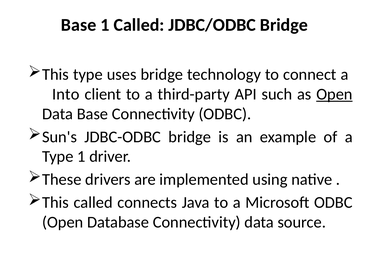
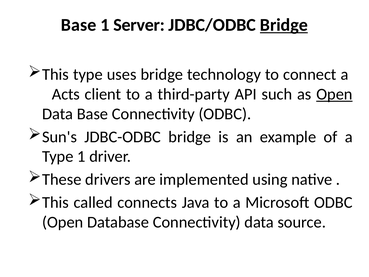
1 Called: Called -> Server
Bridge at (284, 25) underline: none -> present
Into: Into -> Acts
